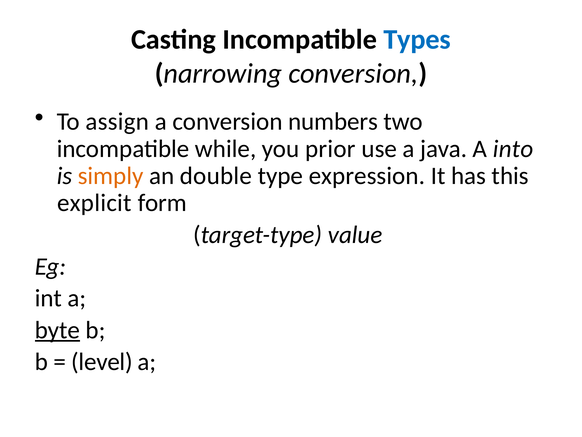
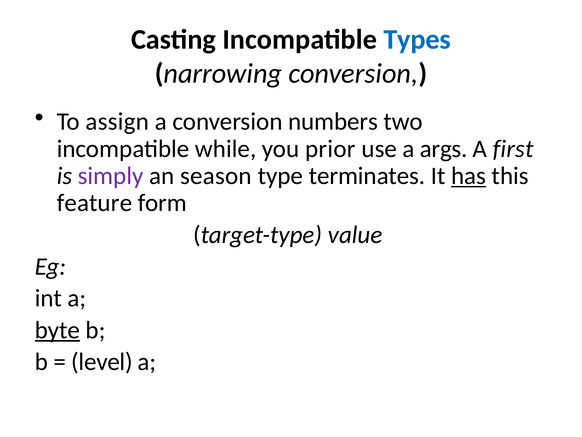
java: java -> args
into: into -> first
simply colour: orange -> purple
double: double -> season
expression: expression -> terminates
has underline: none -> present
explicit: explicit -> feature
